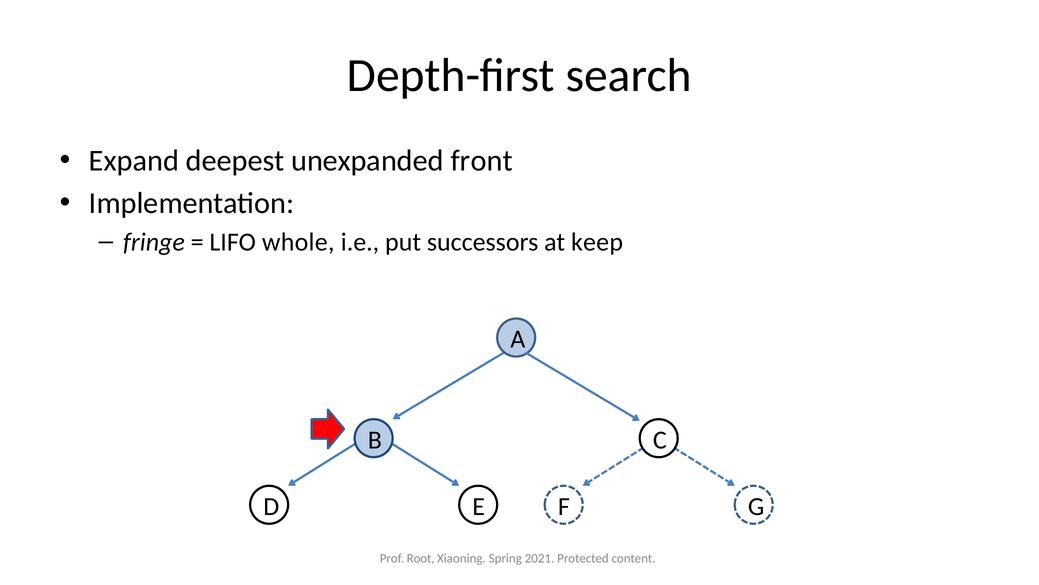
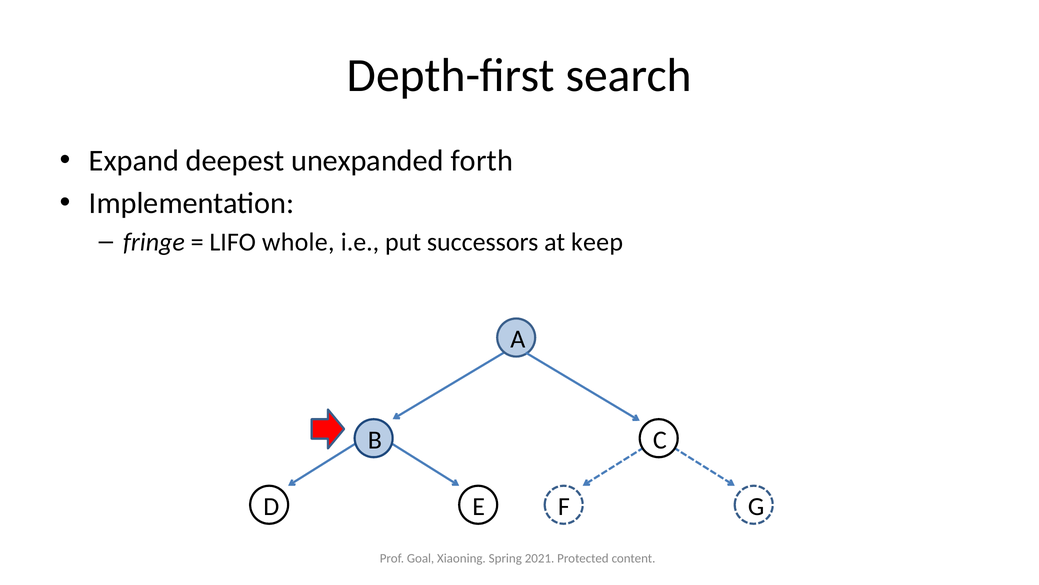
front: front -> forth
Root: Root -> Goal
